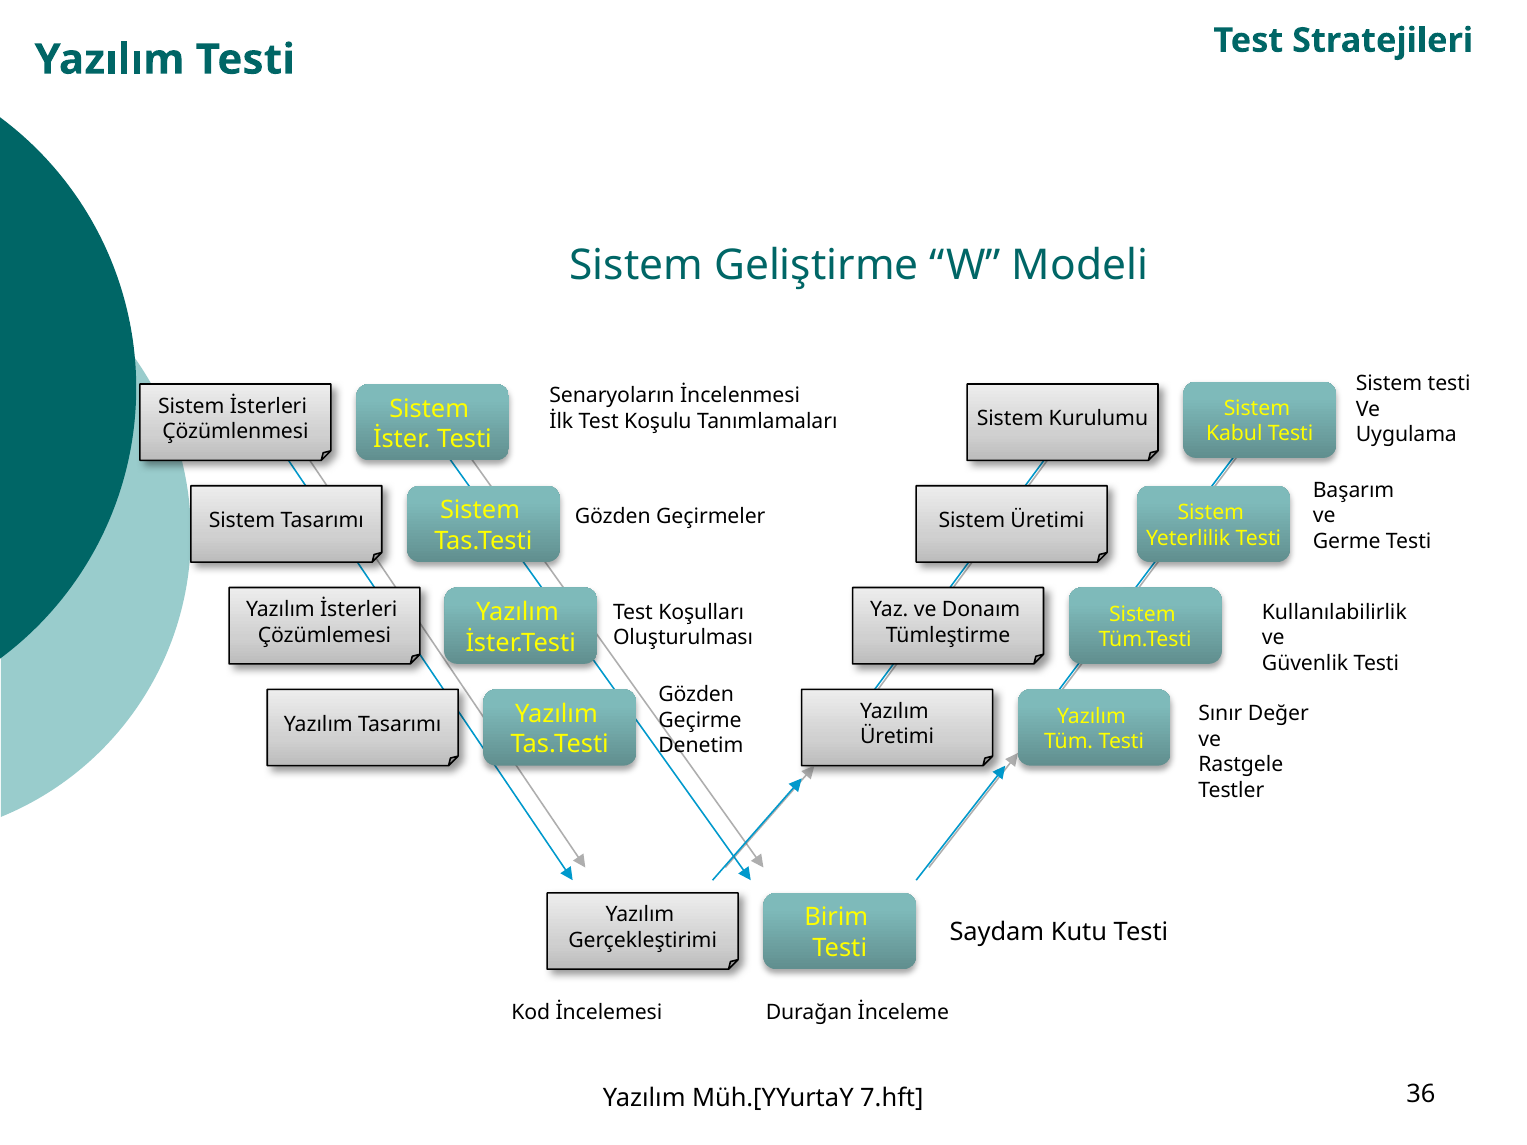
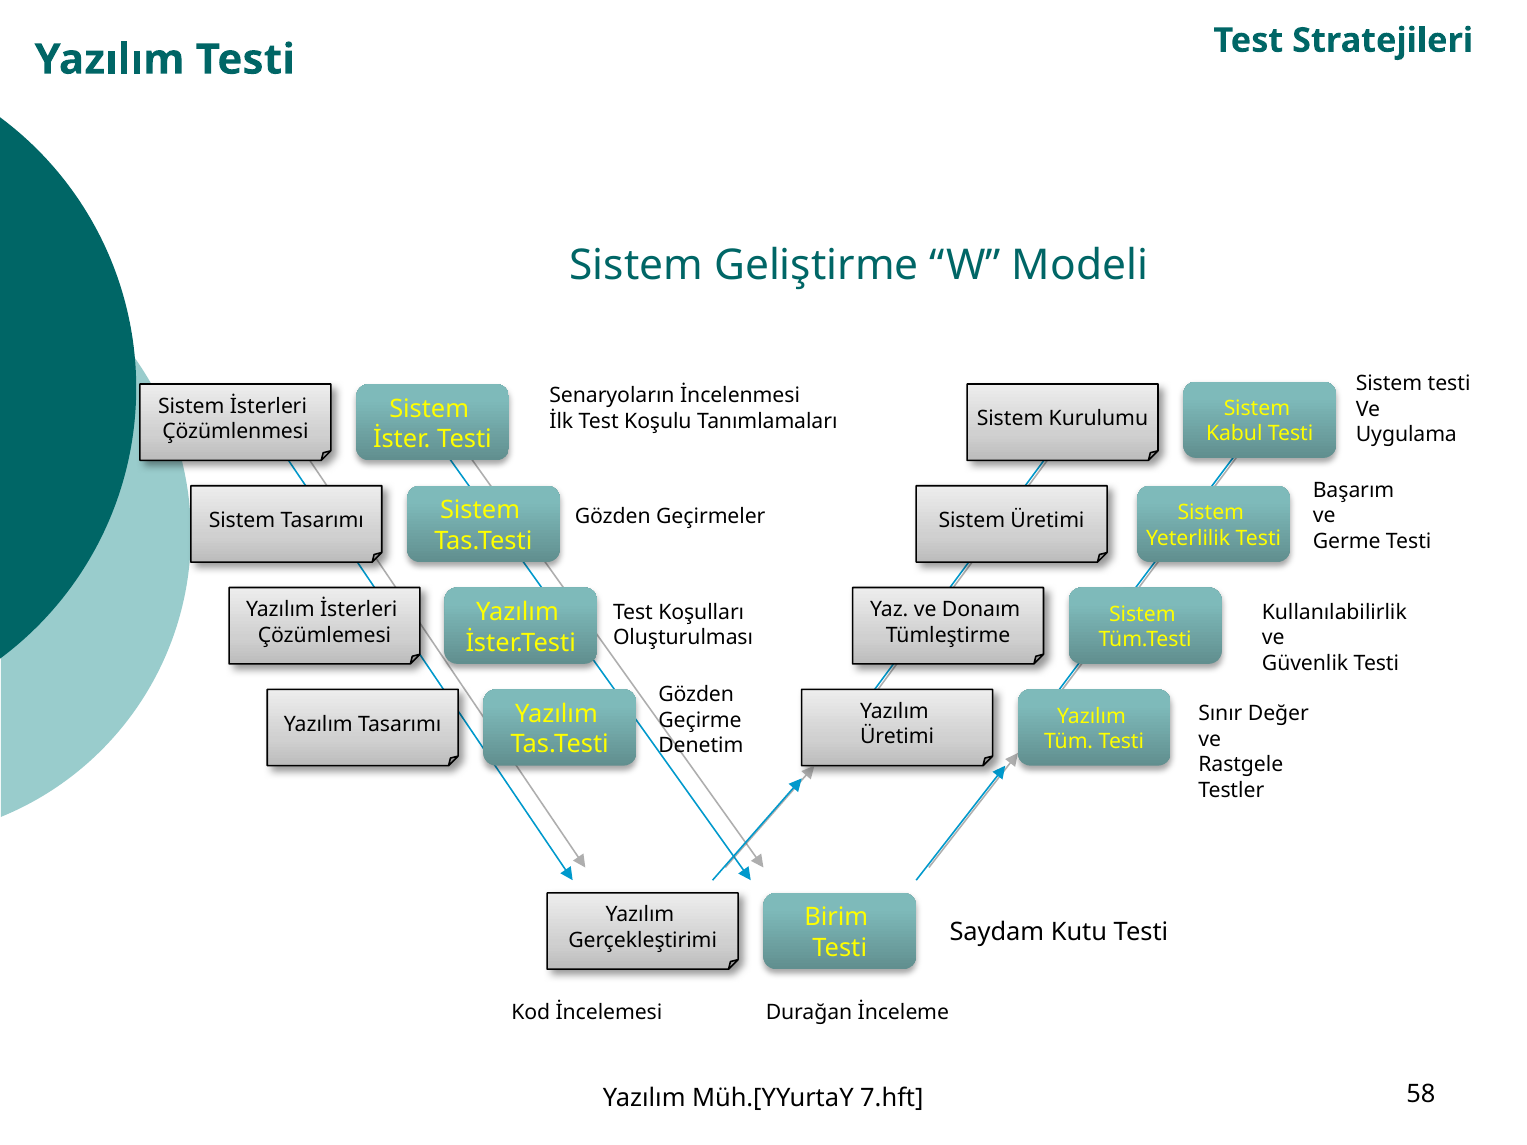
36: 36 -> 58
